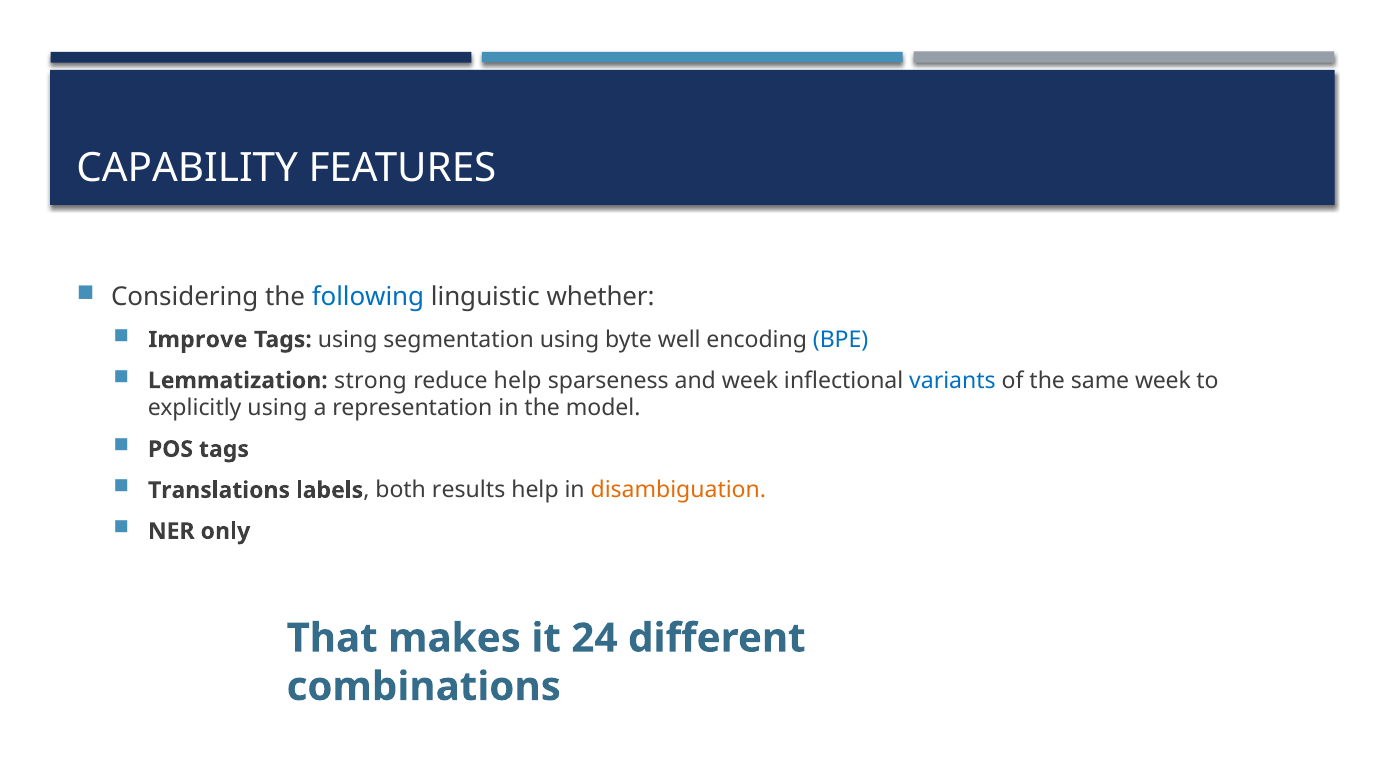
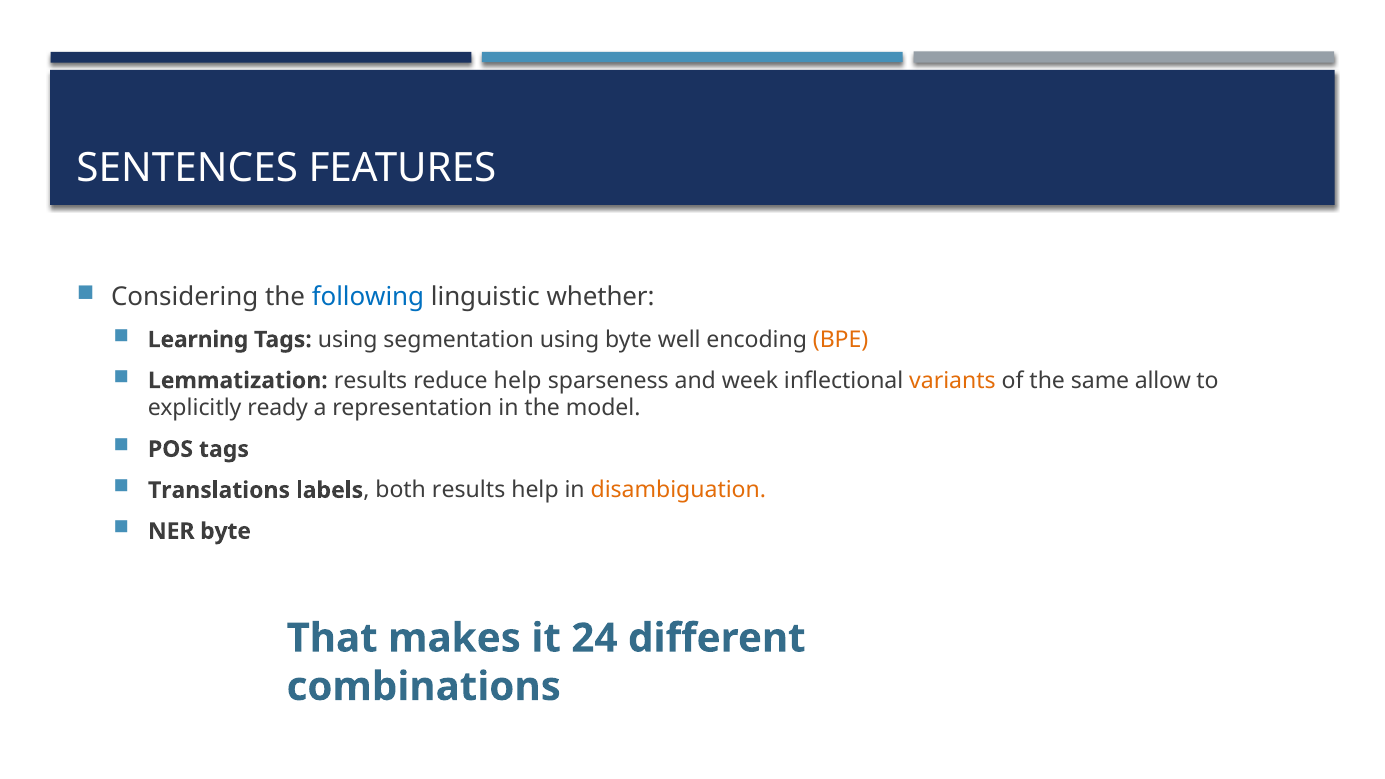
CAPABILITY: CAPABILITY -> SENTENCES
Improve: Improve -> Learning
BPE colour: blue -> orange
Lemmatization strong: strong -> results
variants colour: blue -> orange
same week: week -> allow
explicitly using: using -> ready
NER only: only -> byte
